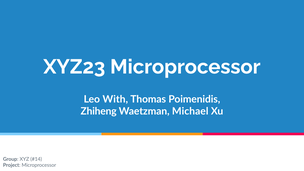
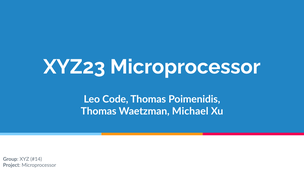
With: With -> Code
Zhiheng at (99, 111): Zhiheng -> Thomas
